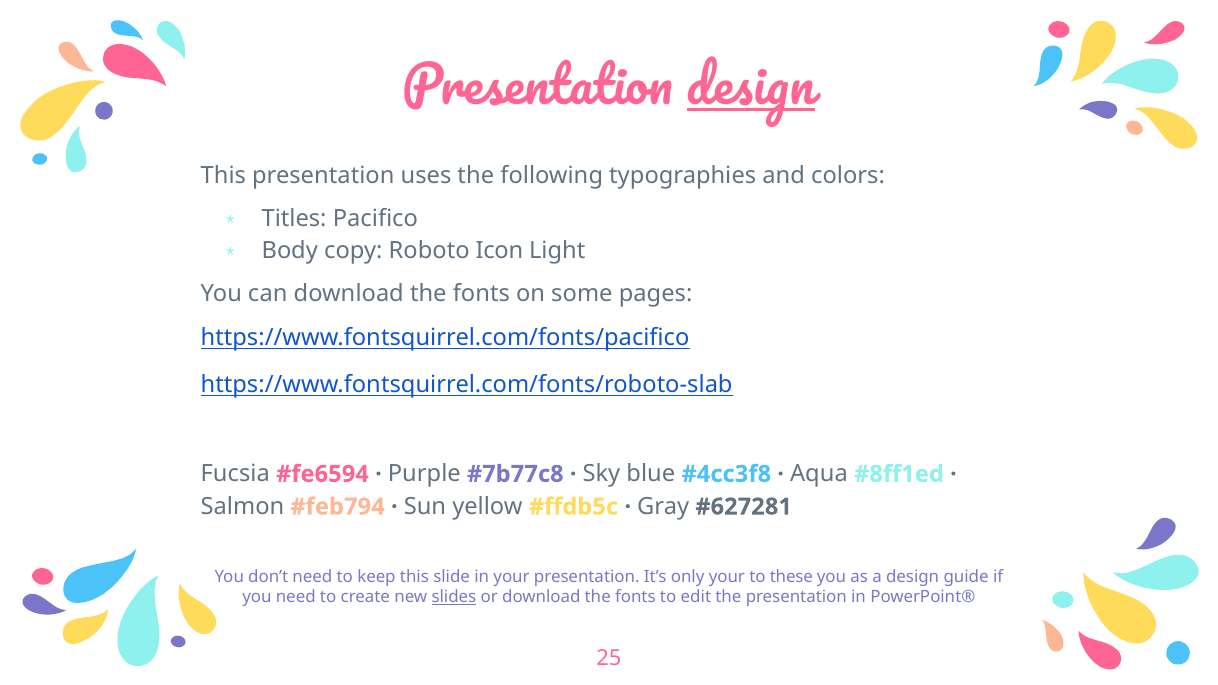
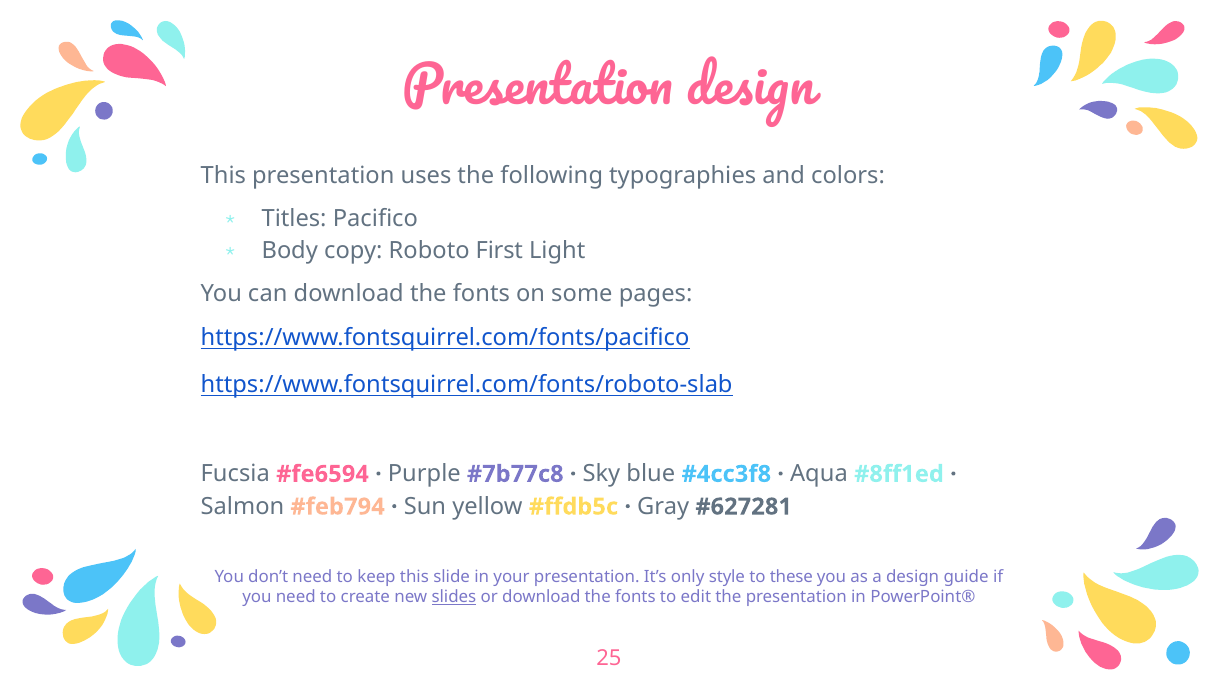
design at (751, 88) underline: present -> none
Icon: Icon -> First
only your: your -> style
